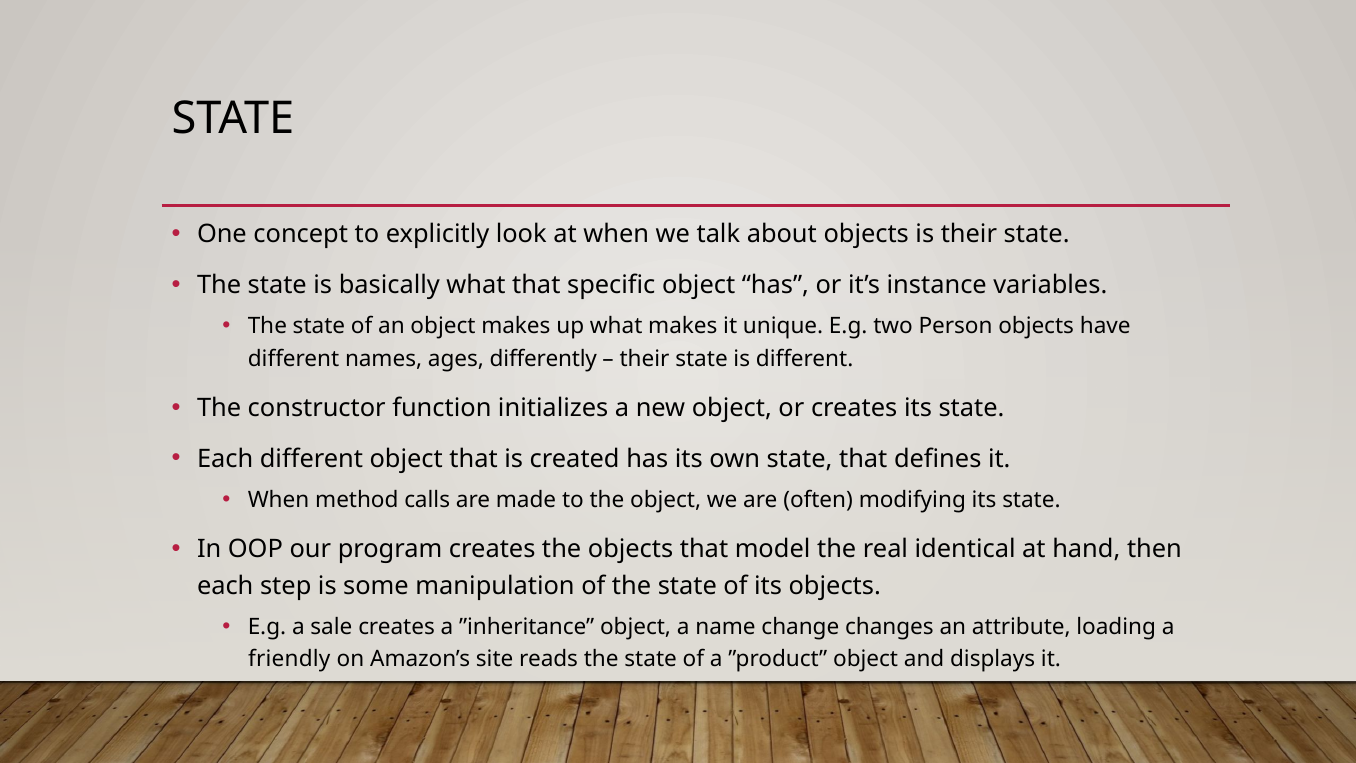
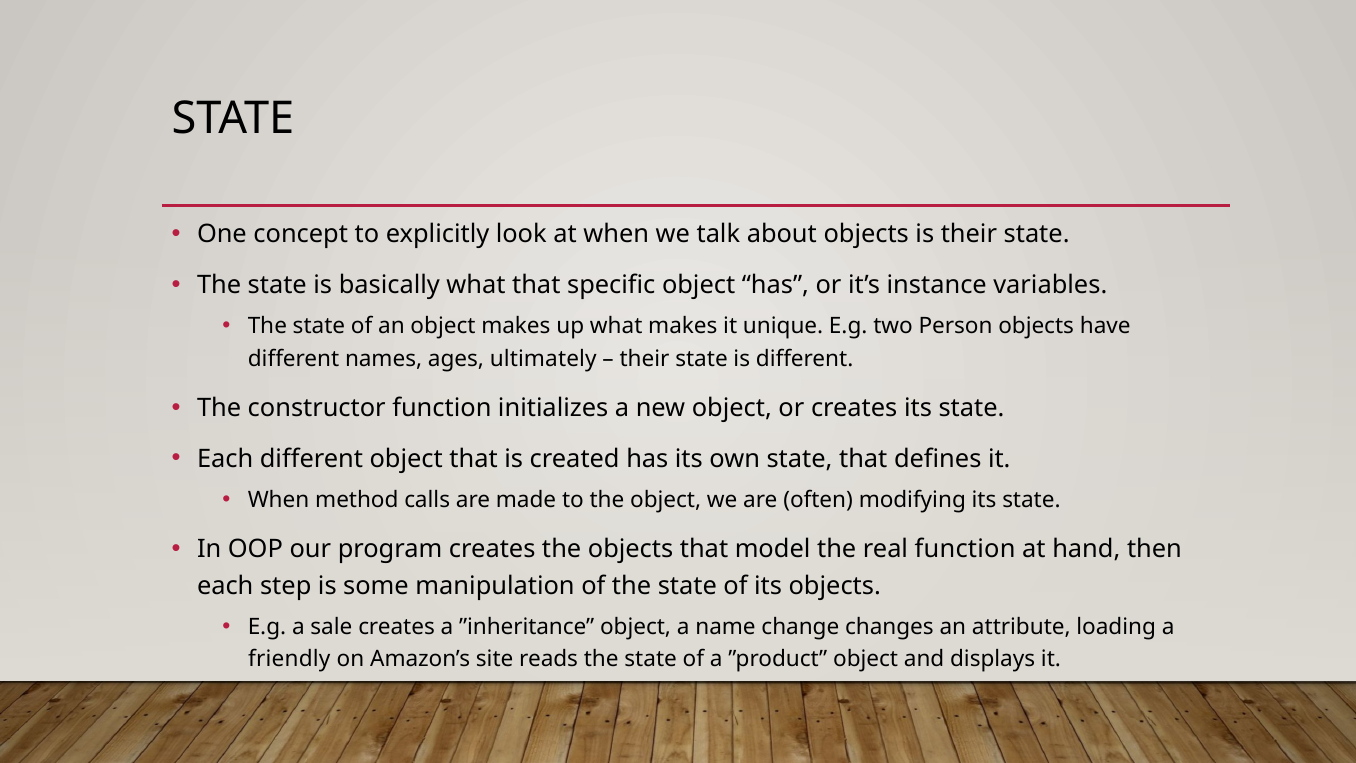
differently: differently -> ultimately
real identical: identical -> function
